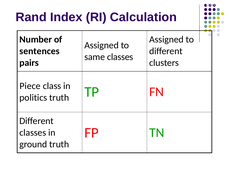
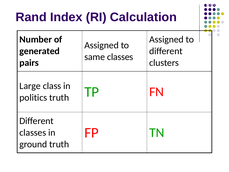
sentences: sentences -> generated
Piece: Piece -> Large
